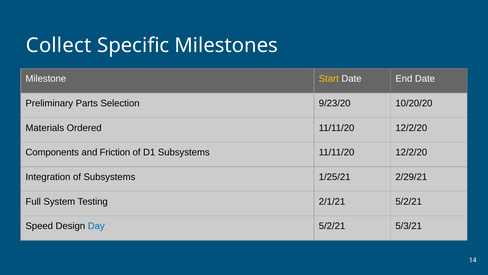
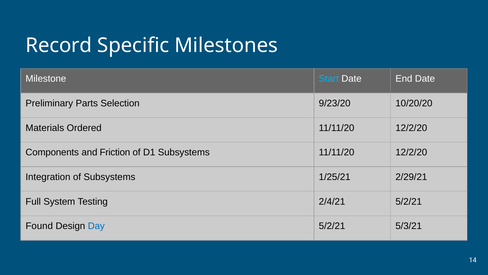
Collect: Collect -> Record
Start colour: yellow -> light blue
2/1/21: 2/1/21 -> 2/4/21
Speed: Speed -> Found
